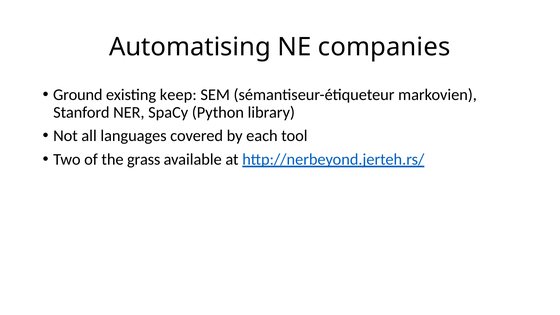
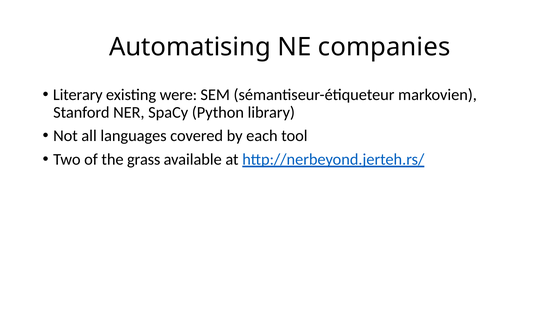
Ground: Ground -> Literary
keep: keep -> were
